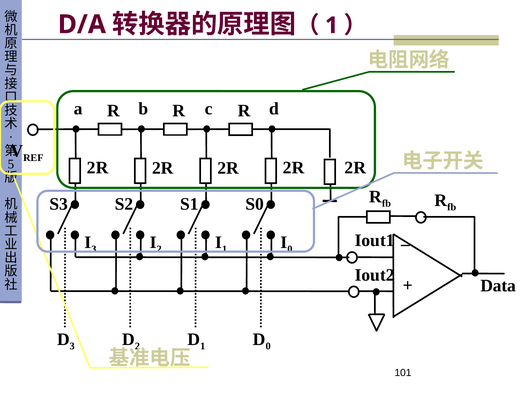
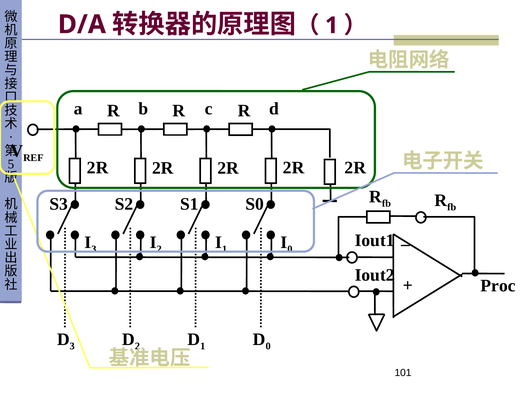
Data: Data -> Proc
